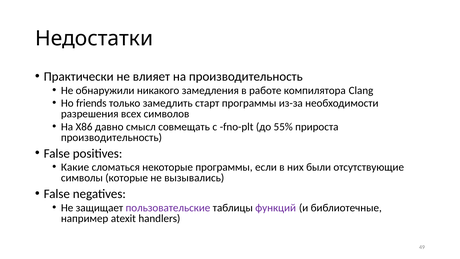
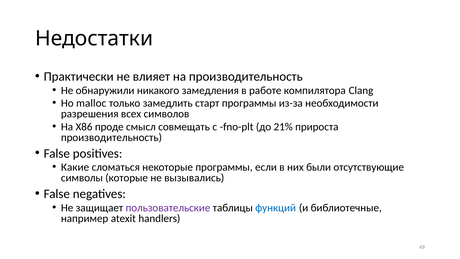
friends: friends -> malloc
давно: давно -> проде
55%: 55% -> 21%
функций colour: purple -> blue
